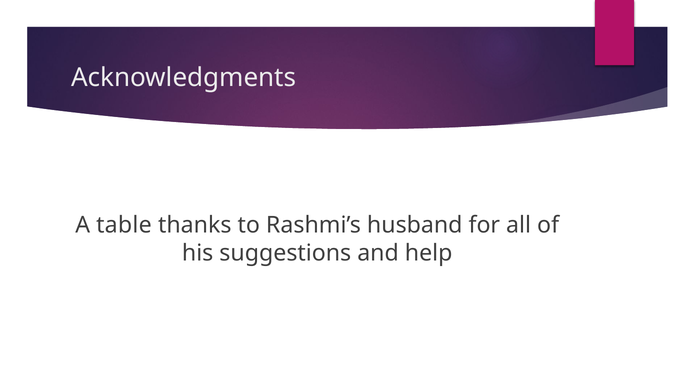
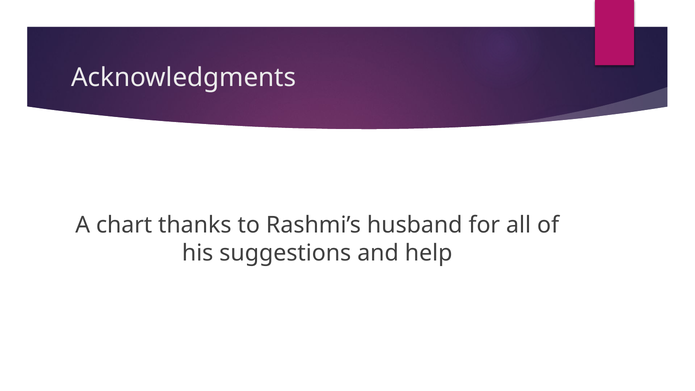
table: table -> chart
